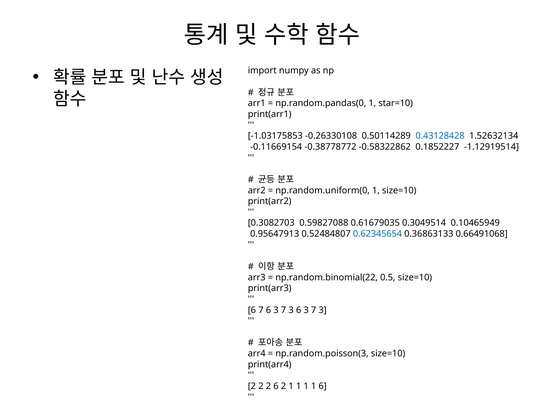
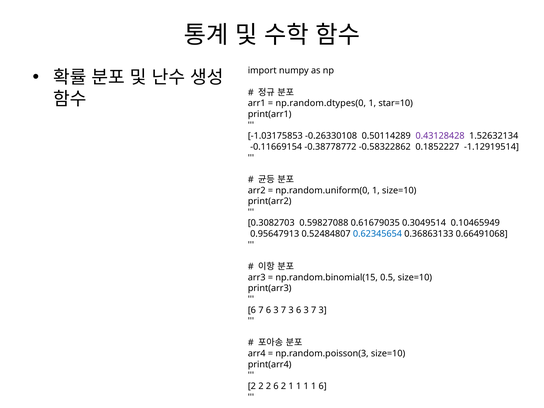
np.random.pandas(0: np.random.pandas(0 -> np.random.dtypes(0
0.43128428 colour: blue -> purple
np.random.binomial(22: np.random.binomial(22 -> np.random.binomial(15
